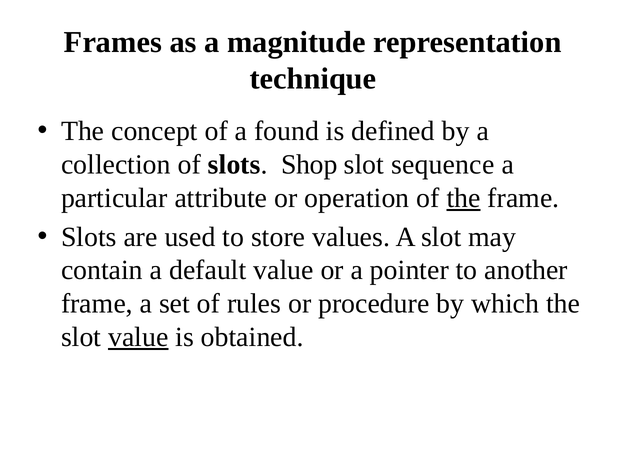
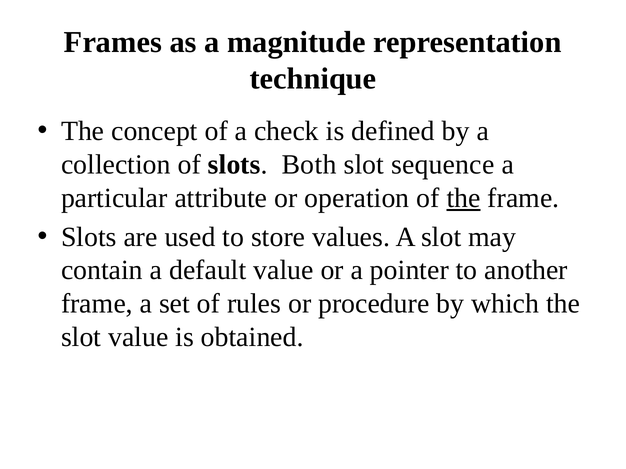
found: found -> check
Shop: Shop -> Both
value at (138, 337) underline: present -> none
